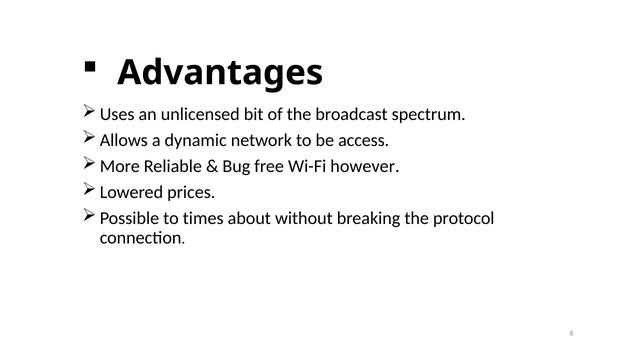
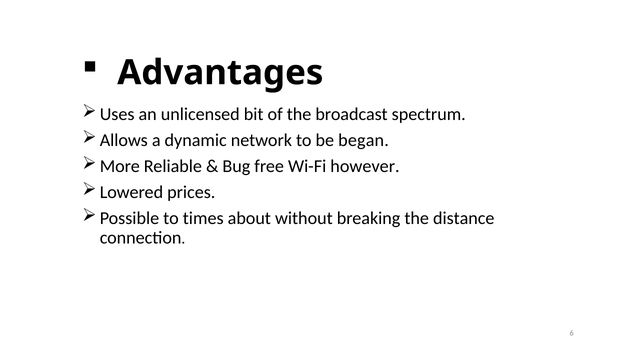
access: access -> began
protocol: protocol -> distance
